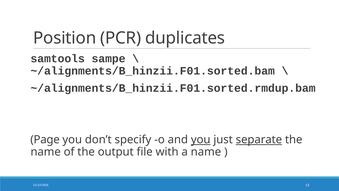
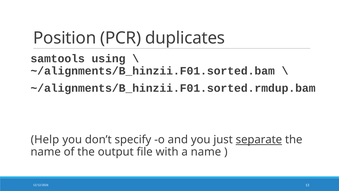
sampe: sampe -> using
Page: Page -> Help
you at (201, 139) underline: present -> none
